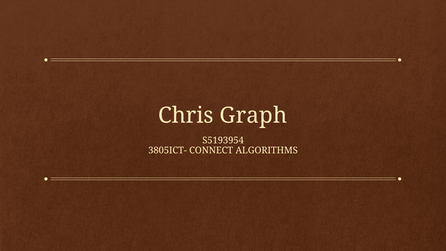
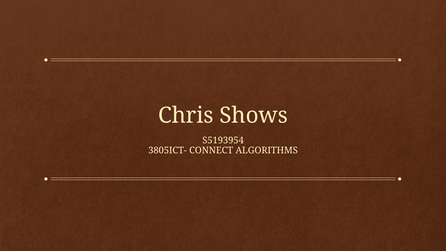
Graph: Graph -> Shows
